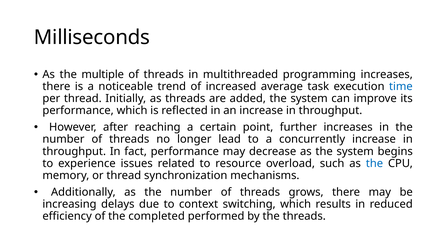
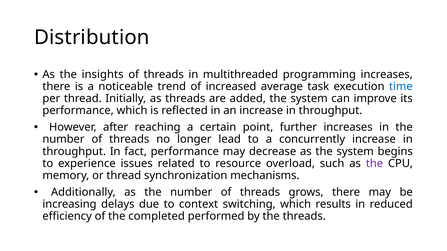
Milliseconds: Milliseconds -> Distribution
multiple: multiple -> insights
the at (374, 164) colour: blue -> purple
